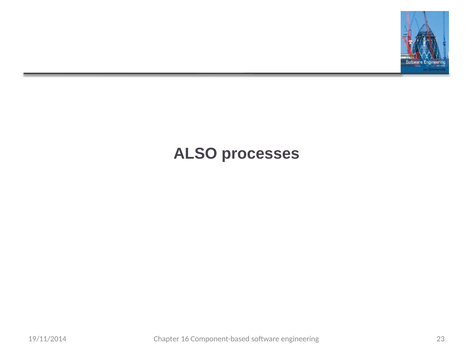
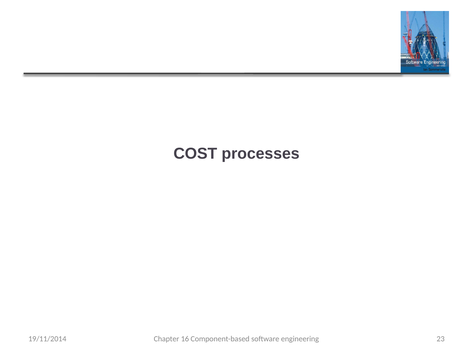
ALSO: ALSO -> COST
